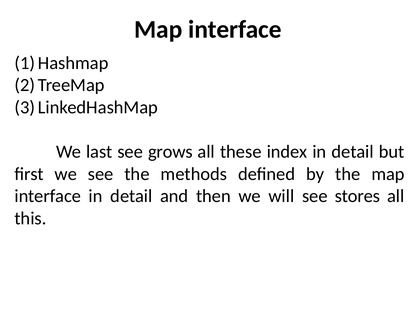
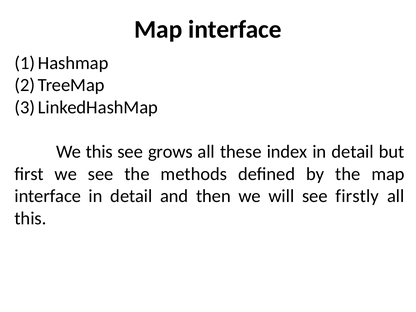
We last: last -> this
stores: stores -> firstly
